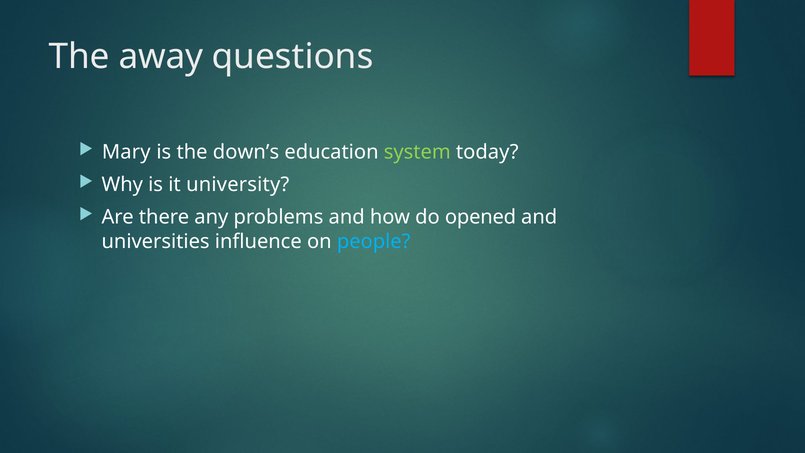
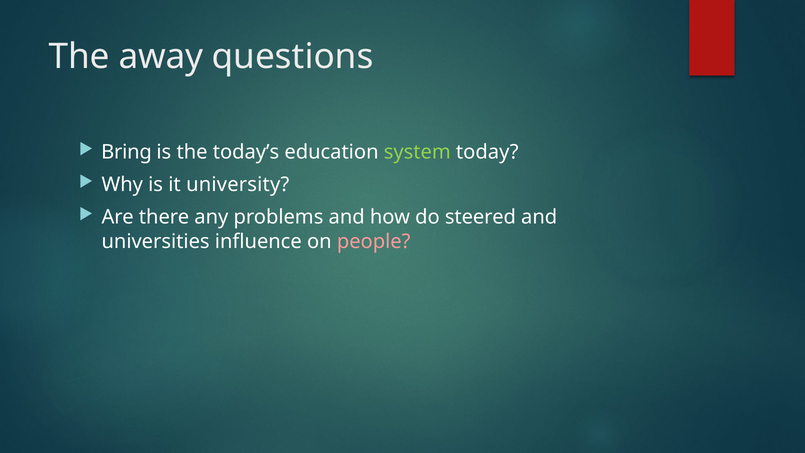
Mary: Mary -> Bring
down’s: down’s -> today’s
opened: opened -> steered
people colour: light blue -> pink
